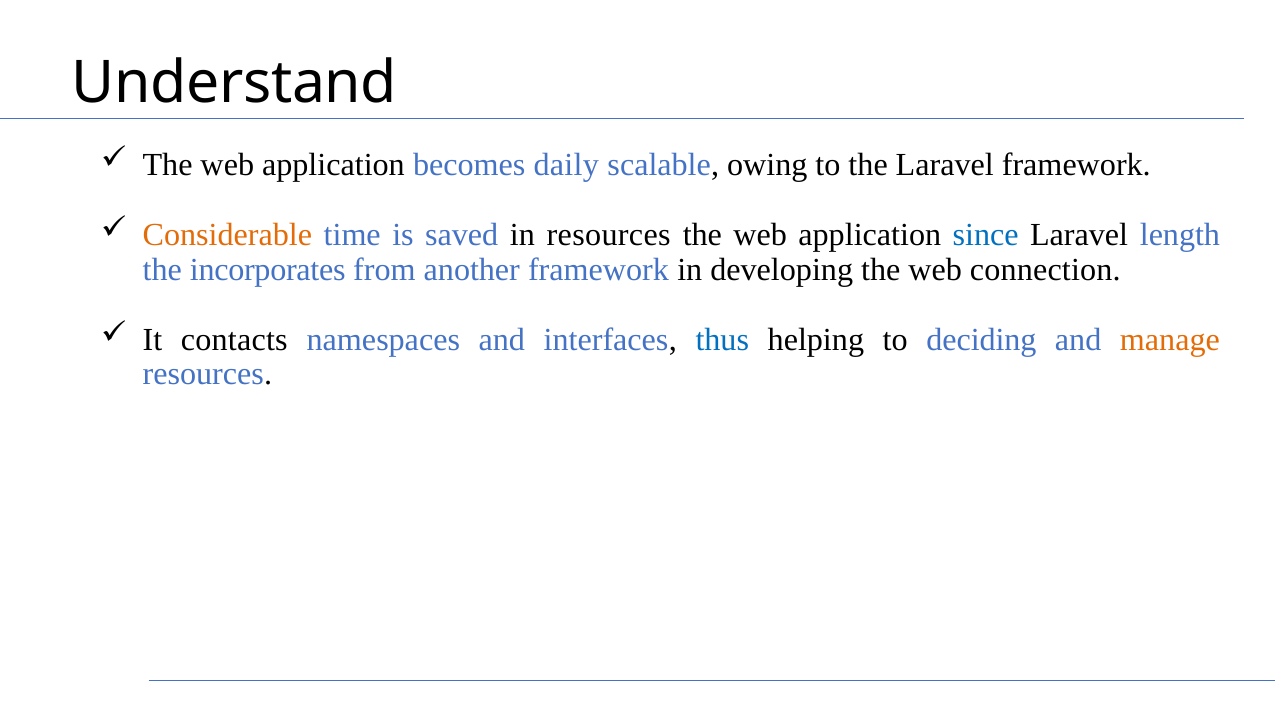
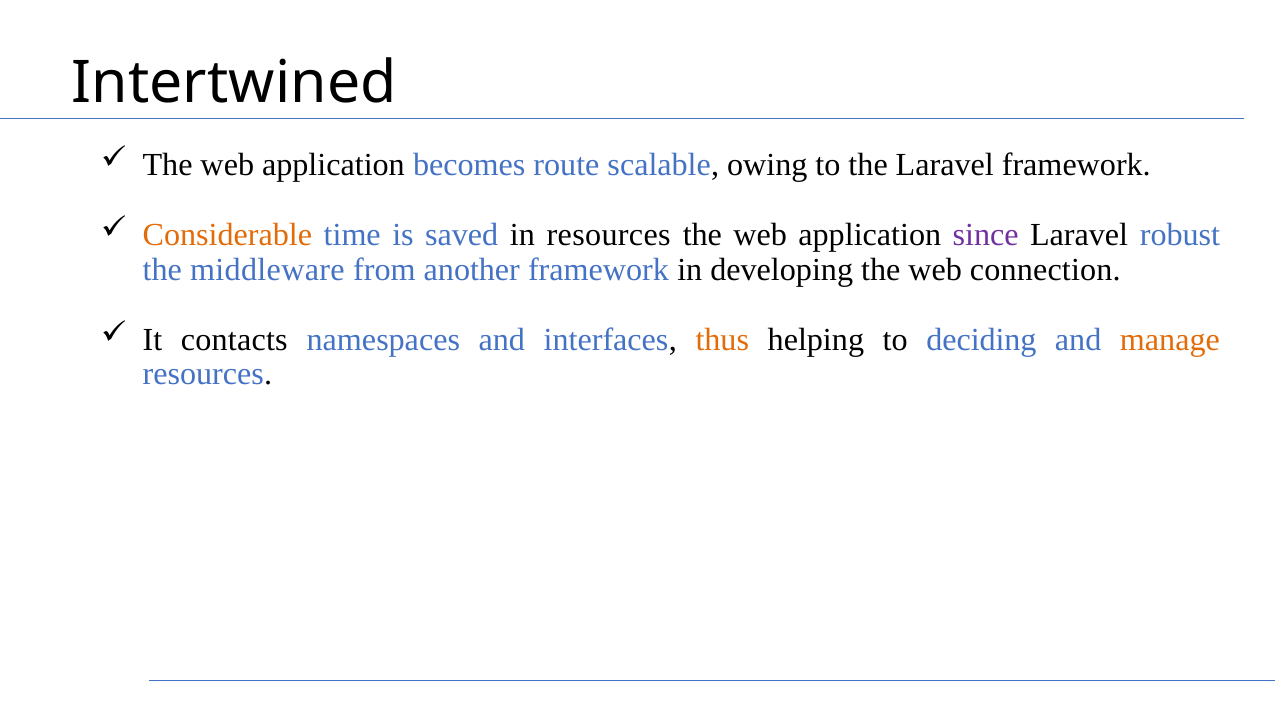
Understand: Understand -> Intertwined
daily: daily -> route
since colour: blue -> purple
length: length -> robust
incorporates: incorporates -> middleware
thus colour: blue -> orange
